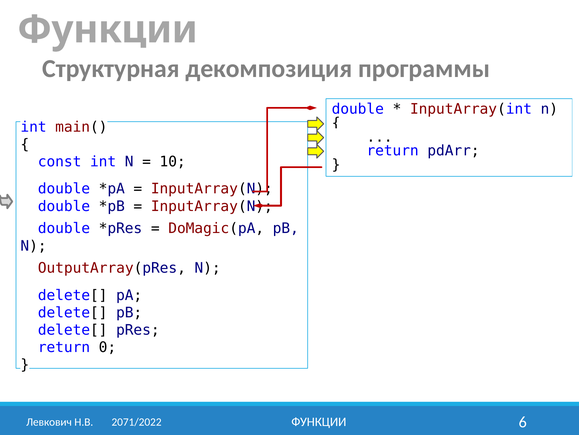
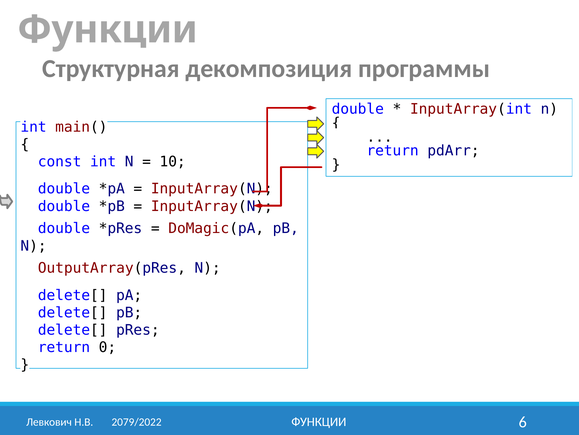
2071/2022: 2071/2022 -> 2079/2022
